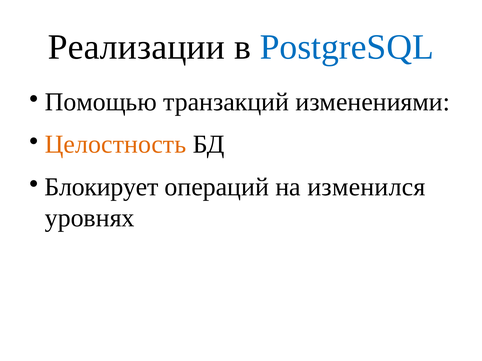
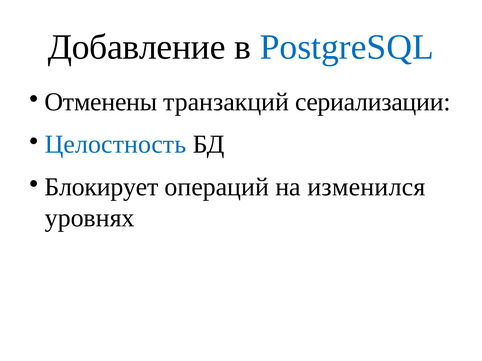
Реализации: Реализации -> Добавление
Помощью: Помощью -> Отменены
изменениями: изменениями -> сериализации
Целостность colour: orange -> blue
